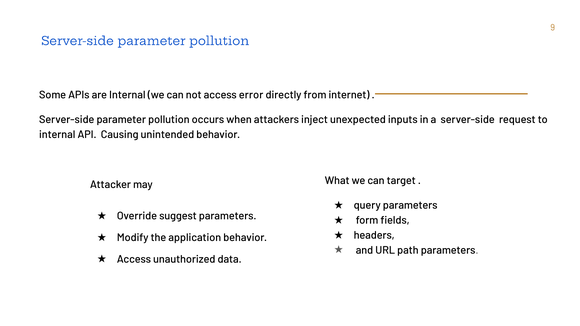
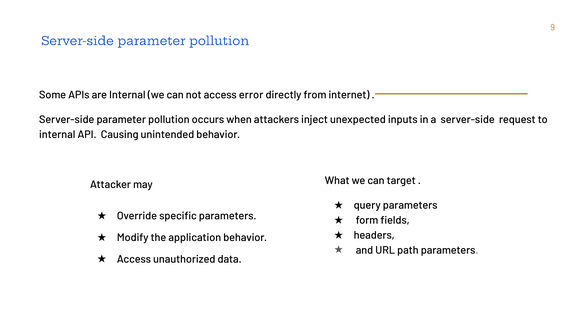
suggest: suggest -> specific
